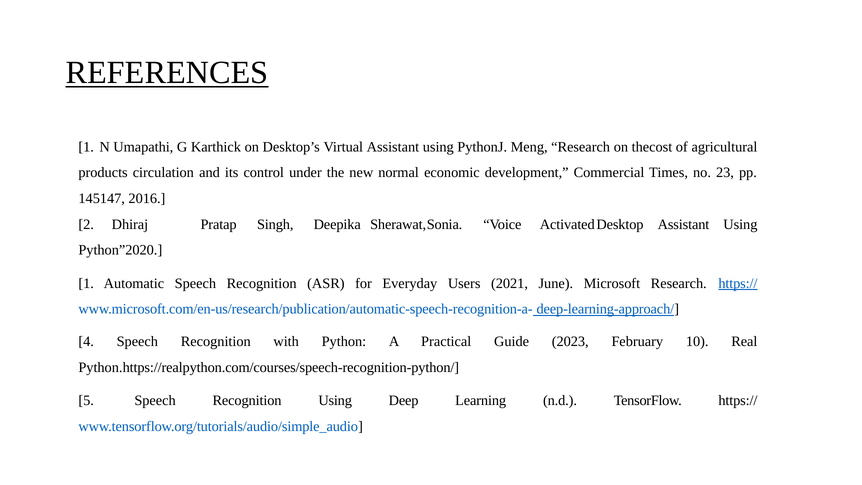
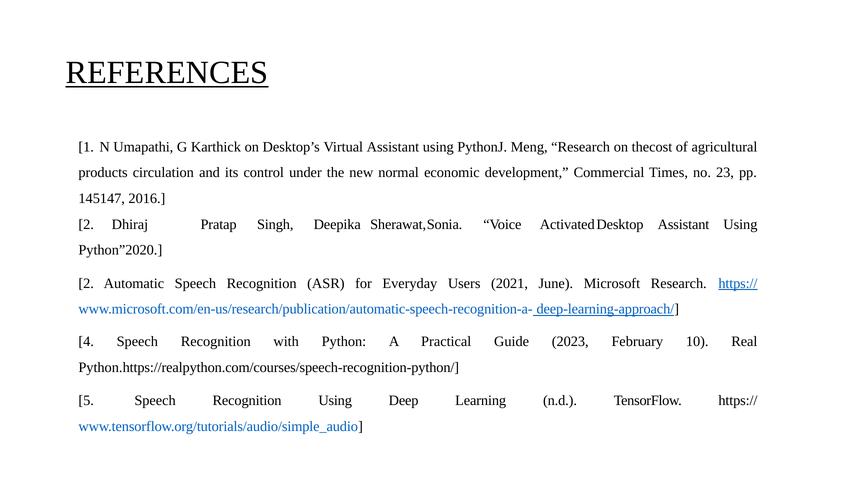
1 at (86, 283): 1 -> 2
